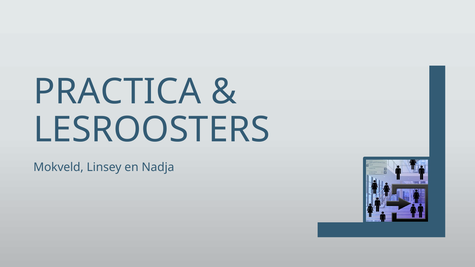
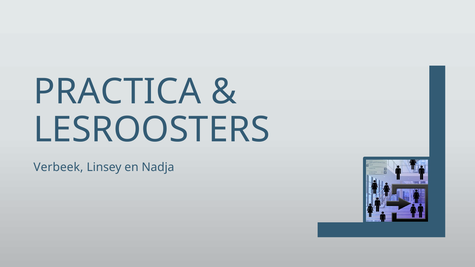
Mokveld: Mokveld -> Verbeek
